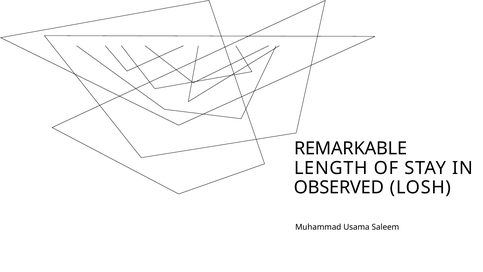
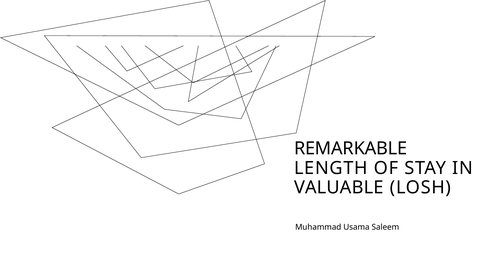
OBSERVED: OBSERVED -> VALUABLE
